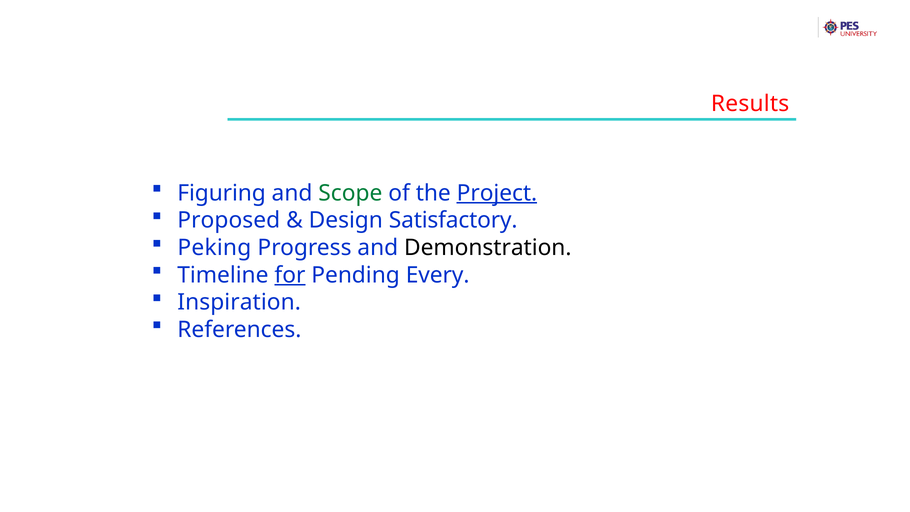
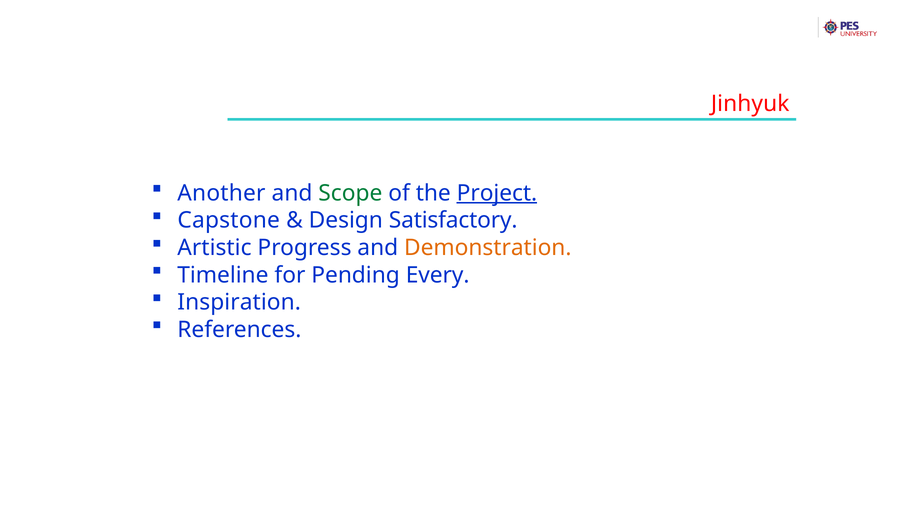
Results: Results -> Jinhyuk
Figuring: Figuring -> Another
Proposed: Proposed -> Capstone
Peking: Peking -> Artistic
Demonstration colour: black -> orange
for underline: present -> none
